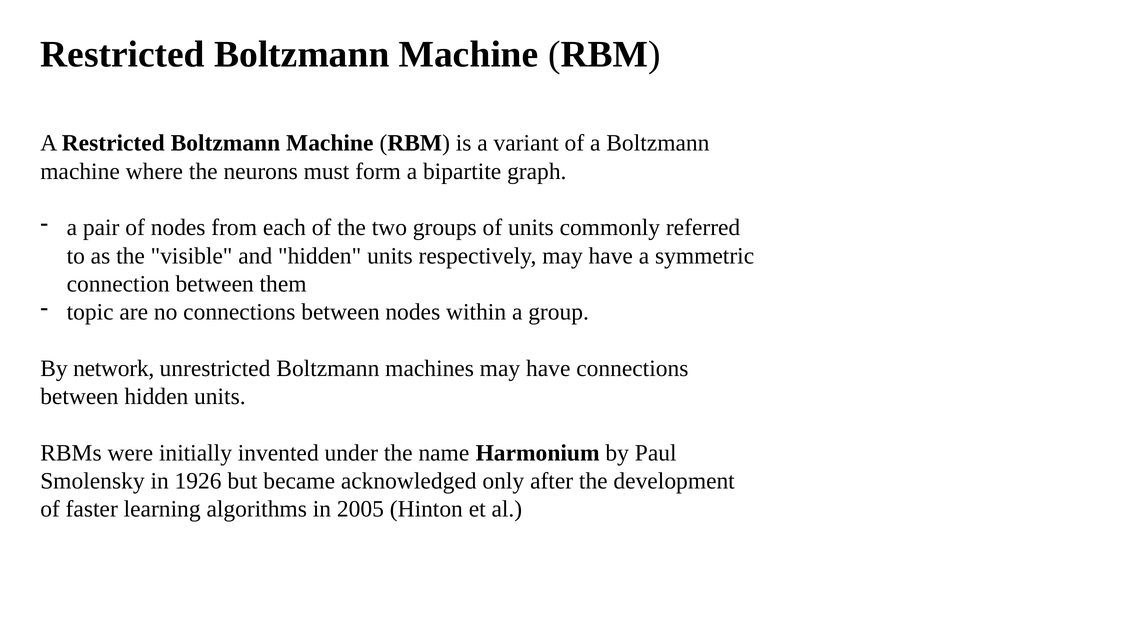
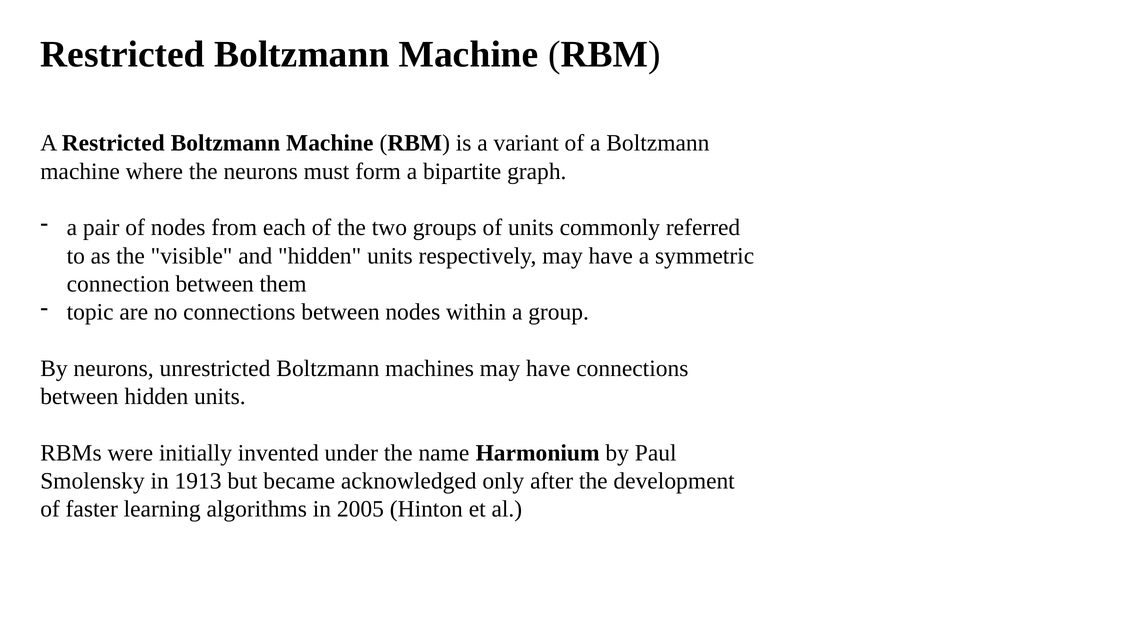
By network: network -> neurons
1926: 1926 -> 1913
